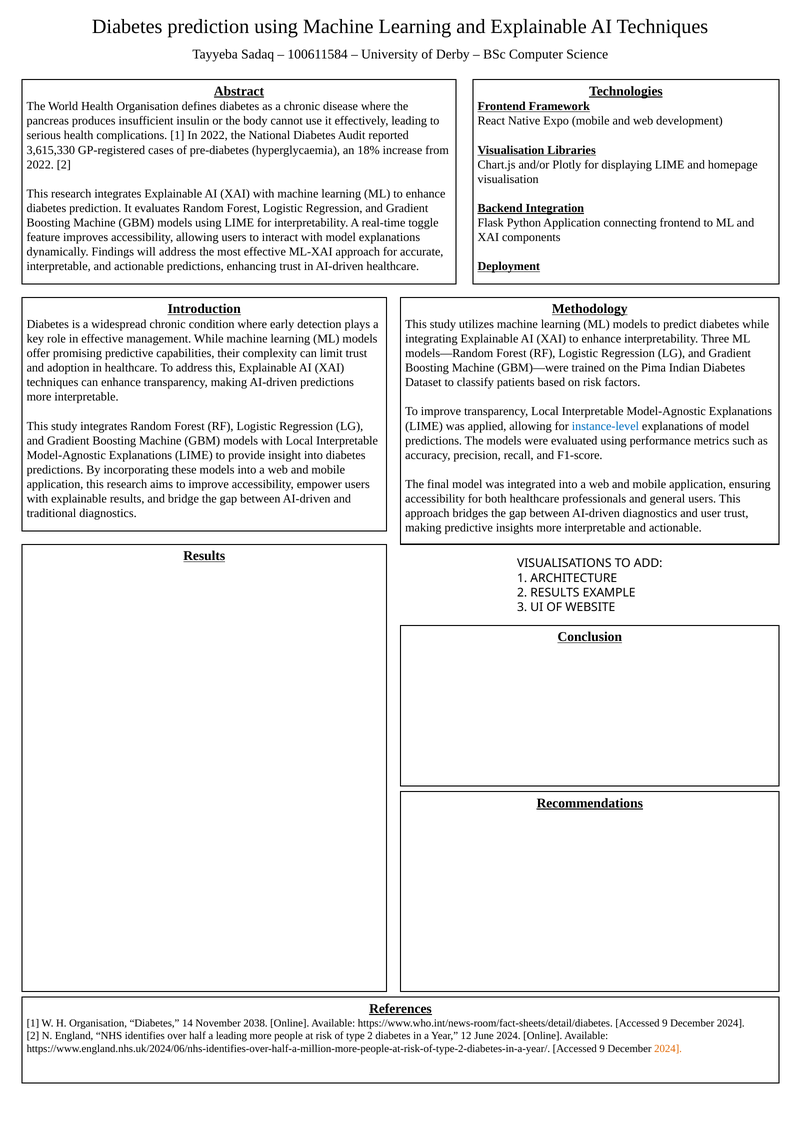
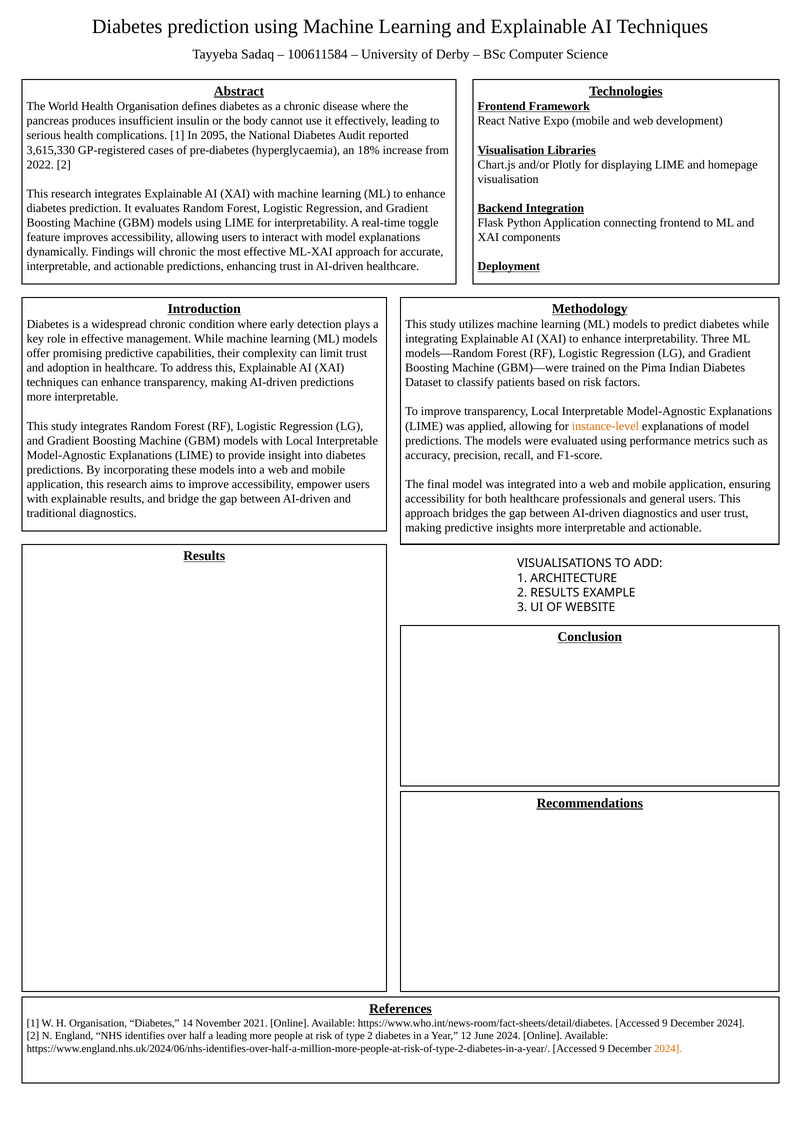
In 2022: 2022 -> 2095
will address: address -> chronic
instance-level colour: blue -> orange
2038: 2038 -> 2021
